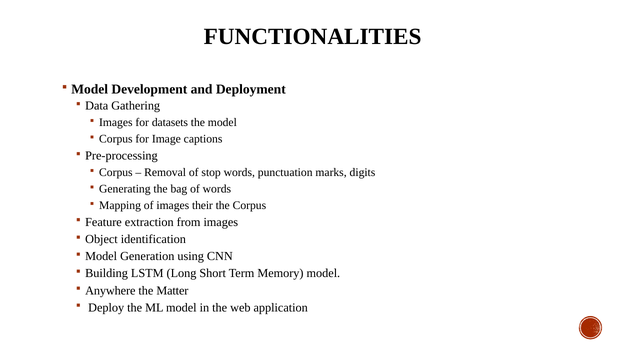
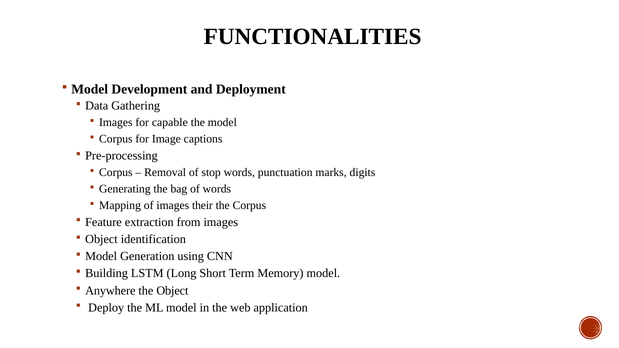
datasets: datasets -> capable
the Matter: Matter -> Object
